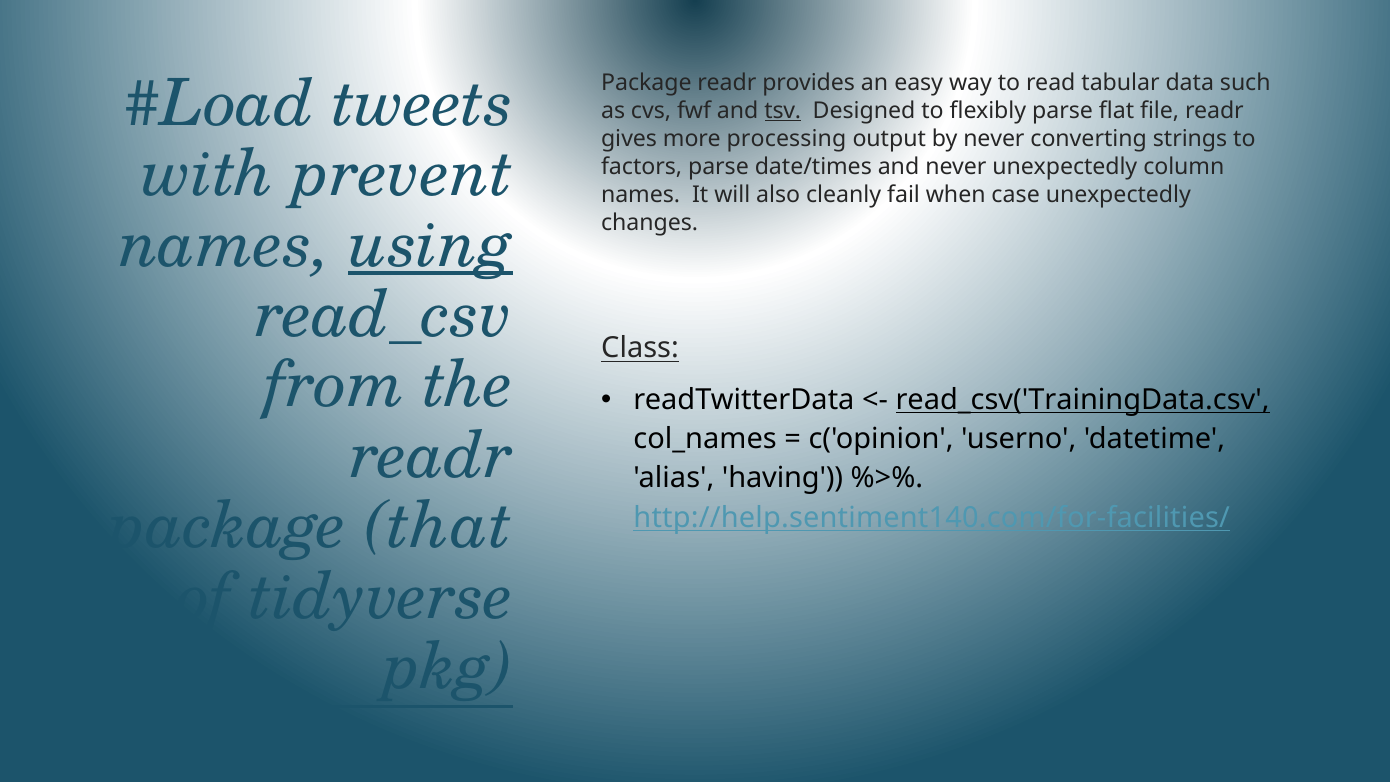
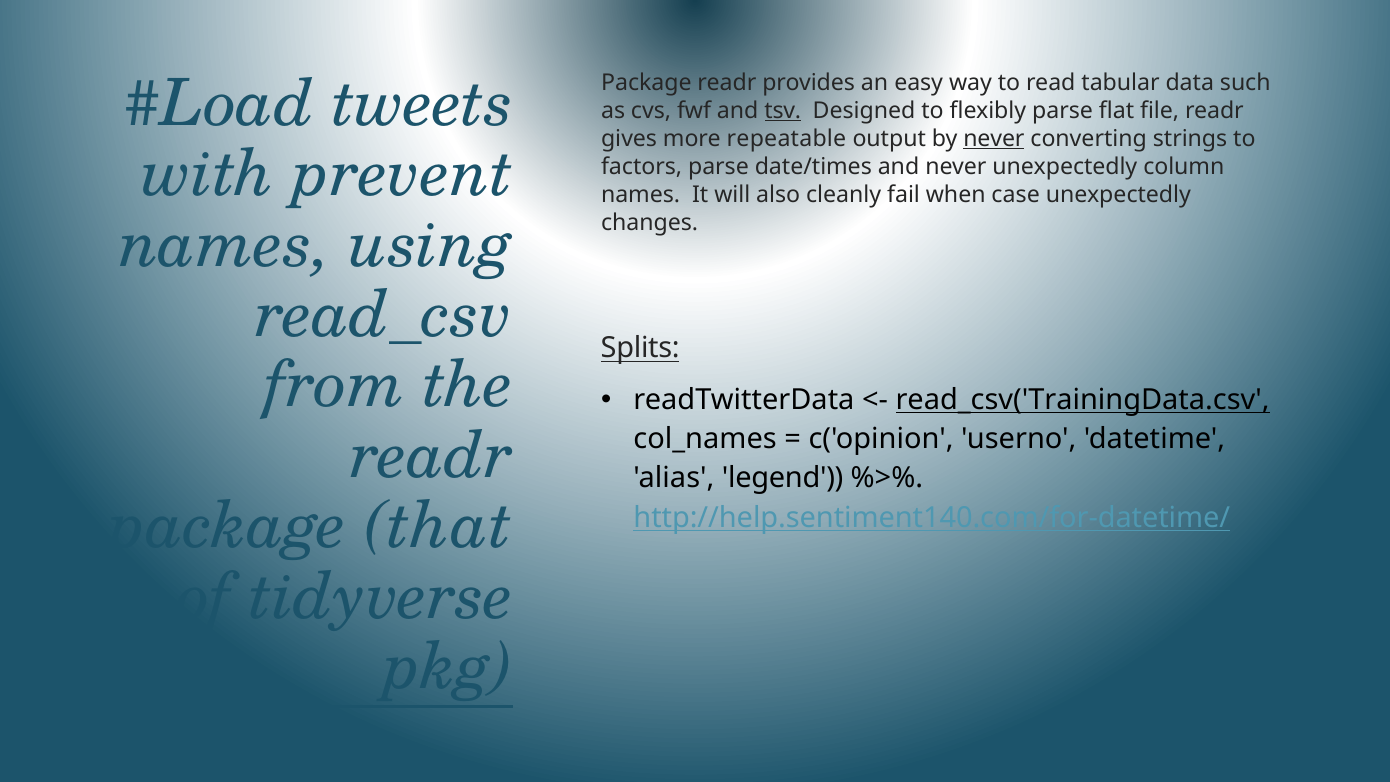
processing: processing -> repeatable
never at (994, 139) underline: none -> present
using underline: present -> none
Class: Class -> Splits
having: having -> legend
http://help.sentiment140.com/for-facilities/: http://help.sentiment140.com/for-facilities/ -> http://help.sentiment140.com/for-datetime/
